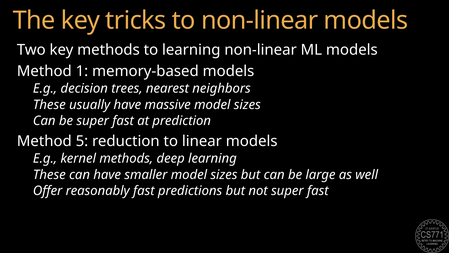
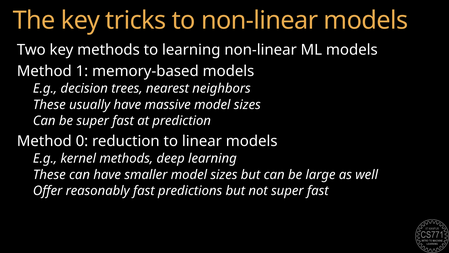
5: 5 -> 0
